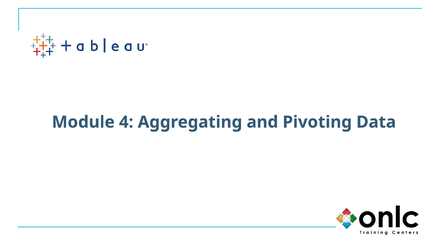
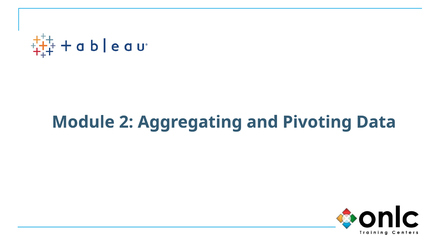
4: 4 -> 2
